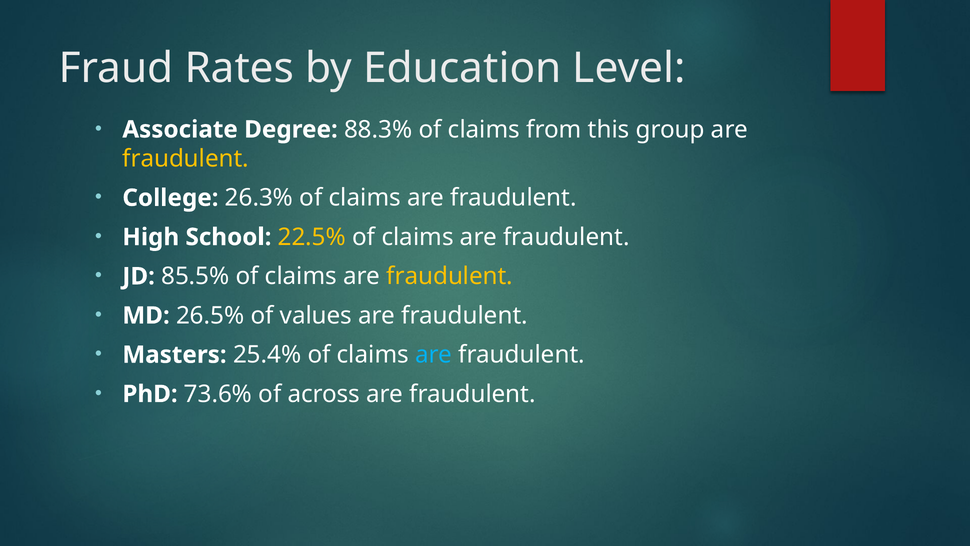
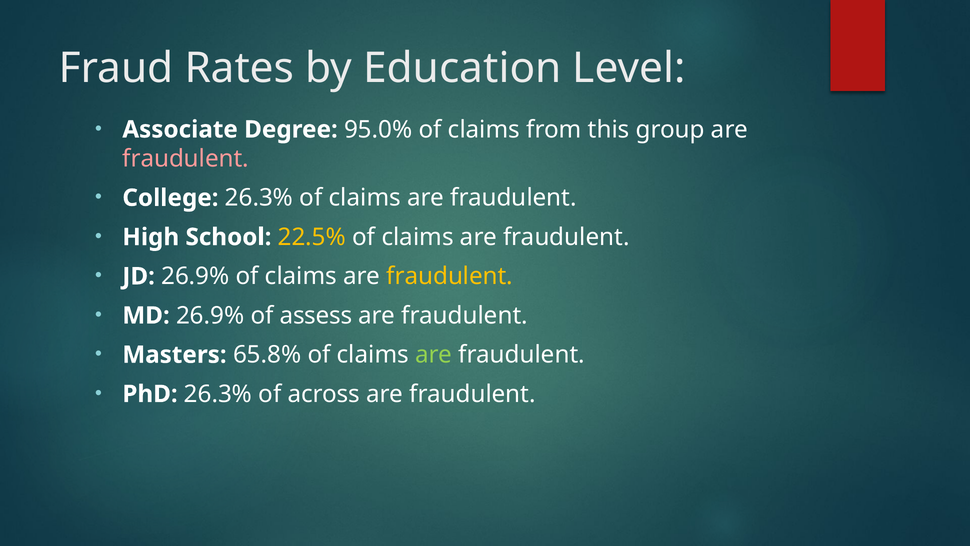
88.3%: 88.3% -> 95.0%
fraudulent at (186, 159) colour: yellow -> pink
JD 85.5%: 85.5% -> 26.9%
MD 26.5%: 26.5% -> 26.9%
values: values -> assess
25.4%: 25.4% -> 65.8%
are at (434, 355) colour: light blue -> light green
PhD 73.6%: 73.6% -> 26.3%
